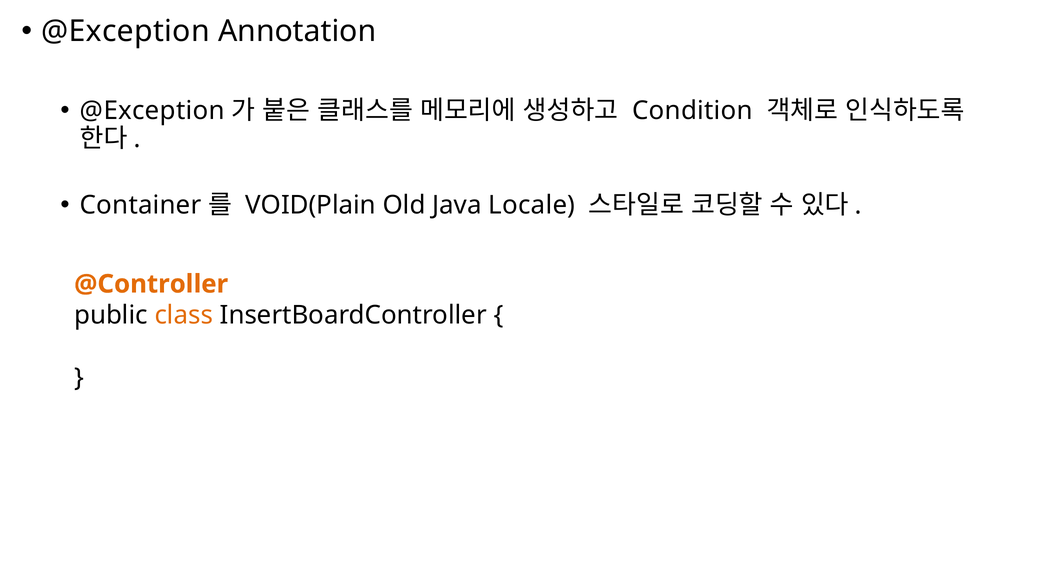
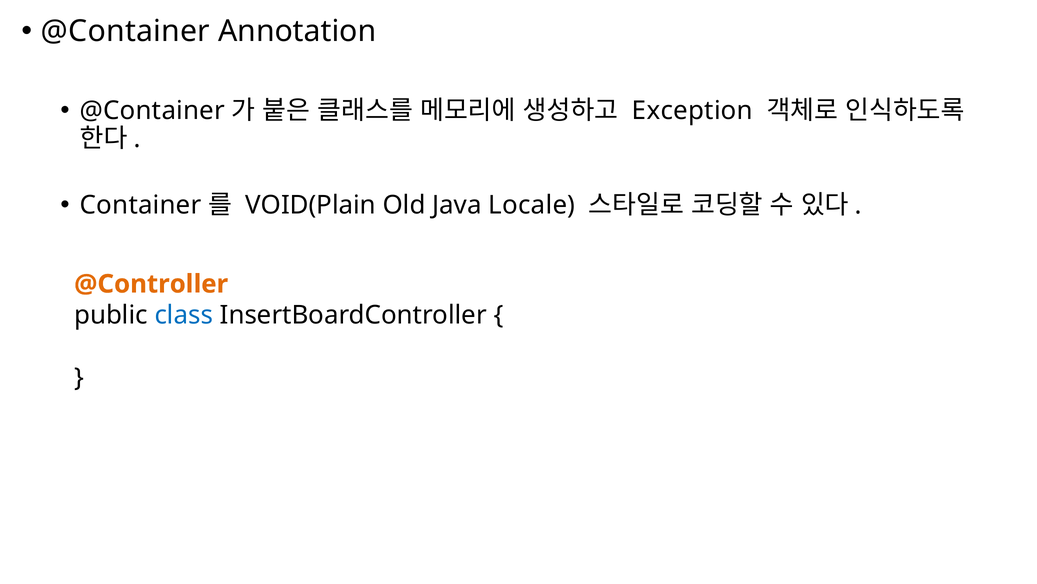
@Exception at (125, 31): @Exception -> @Container
@Exception at (152, 110): @Exception -> @Container
Condition: Condition -> Exception
class colour: orange -> blue
